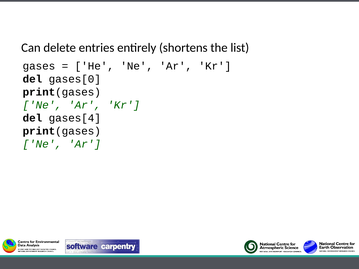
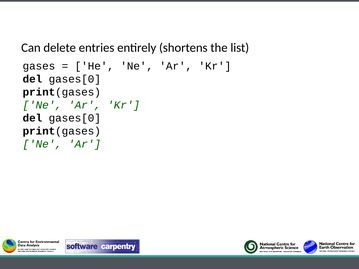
gases[4 at (75, 118): gases[4 -> gases[0
